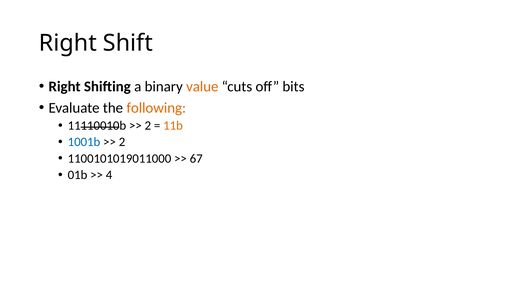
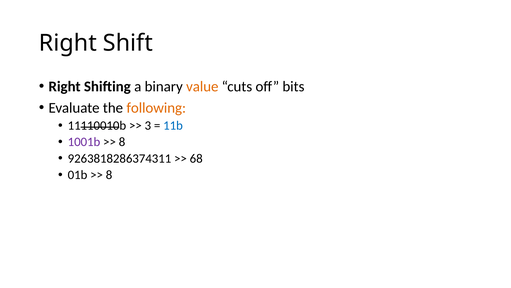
2 at (148, 125): 2 -> 3
11b colour: orange -> blue
1001b colour: blue -> purple
2 at (122, 142): 2 -> 8
1100101019011000: 1100101019011000 -> 9263818286374311
67: 67 -> 68
4 at (109, 175): 4 -> 8
